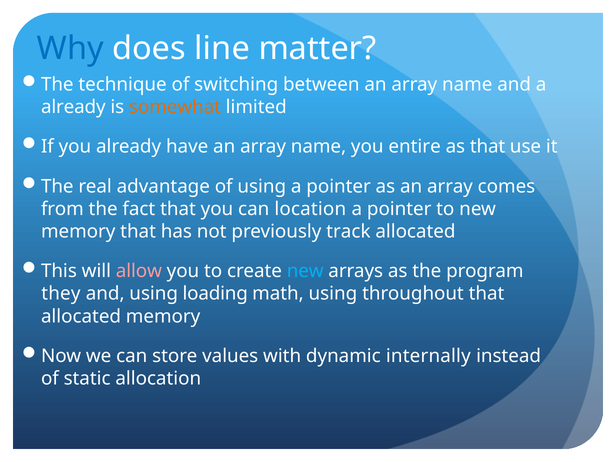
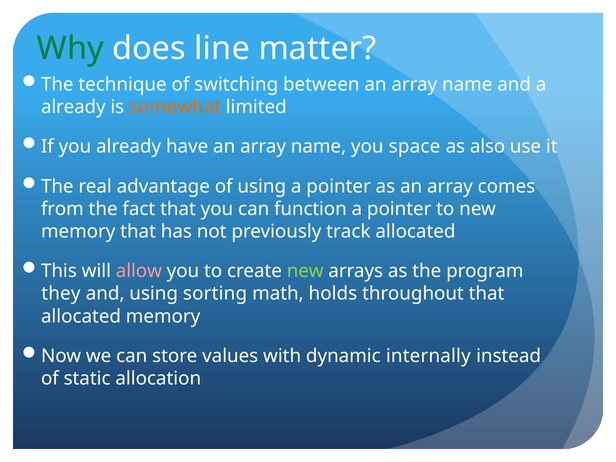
Why colour: blue -> green
entire: entire -> space
as that: that -> also
location: location -> function
new at (305, 271) colour: light blue -> light green
loading: loading -> sorting
math using: using -> holds
